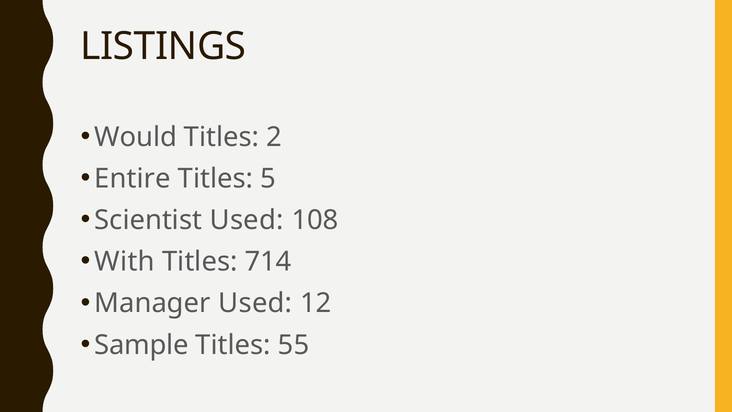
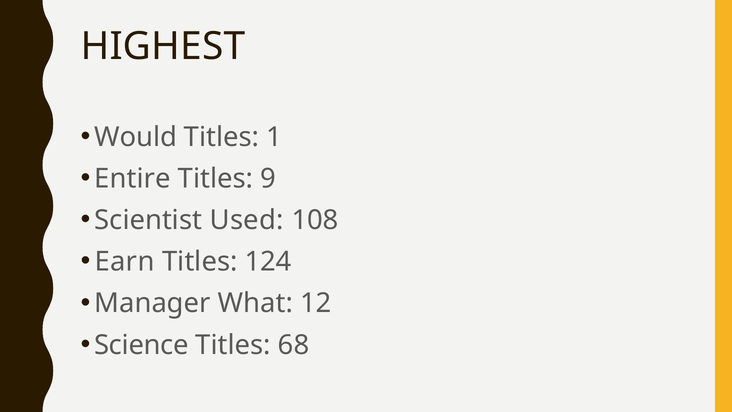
LISTINGS: LISTINGS -> HIGHEST
2: 2 -> 1
5: 5 -> 9
With: With -> Earn
714: 714 -> 124
Manager Used: Used -> What
Sample: Sample -> Science
55: 55 -> 68
